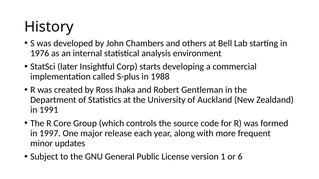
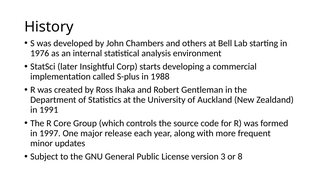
1: 1 -> 3
6: 6 -> 8
